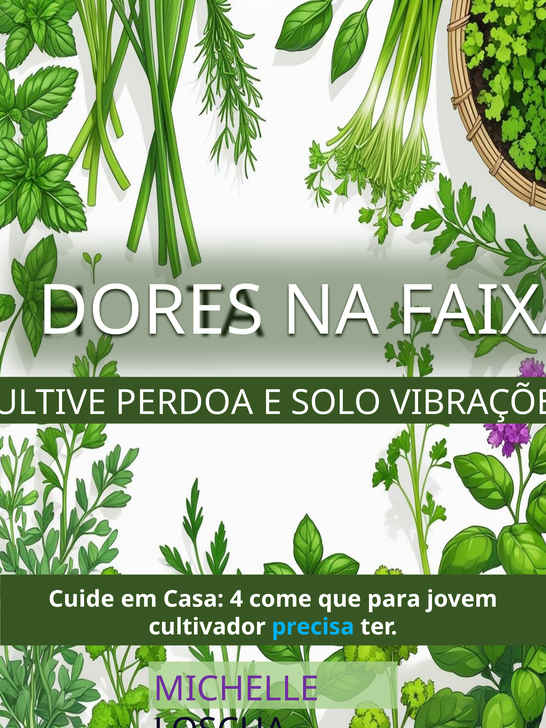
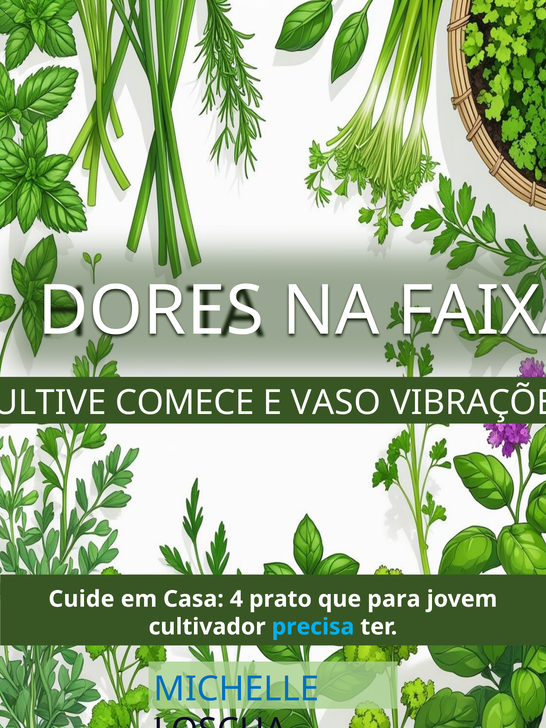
PERDOA: PERDOA -> COMECE
SOLO: SOLO -> VASO
come: come -> prato
MICHELLE colour: purple -> blue
